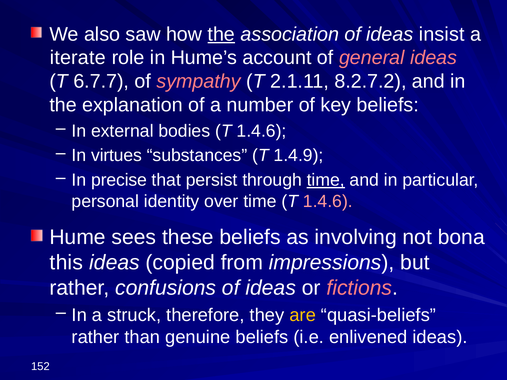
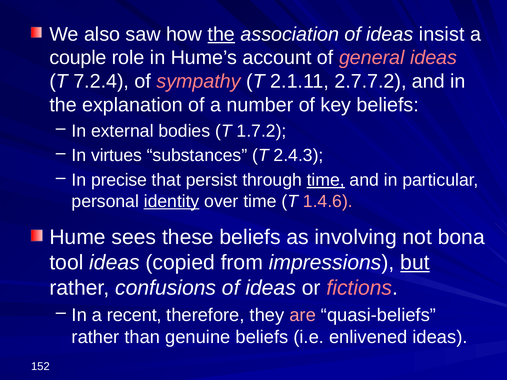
iterate: iterate -> couple
6.7.7: 6.7.7 -> 7.2.4
8.2.7.2: 8.2.7.2 -> 2.7.7.2
bodies T 1.4.6: 1.4.6 -> 1.7.2
1.4.9: 1.4.9 -> 2.4.3
identity underline: none -> present
this: this -> tool
but underline: none -> present
struck: struck -> recent
are colour: yellow -> pink
